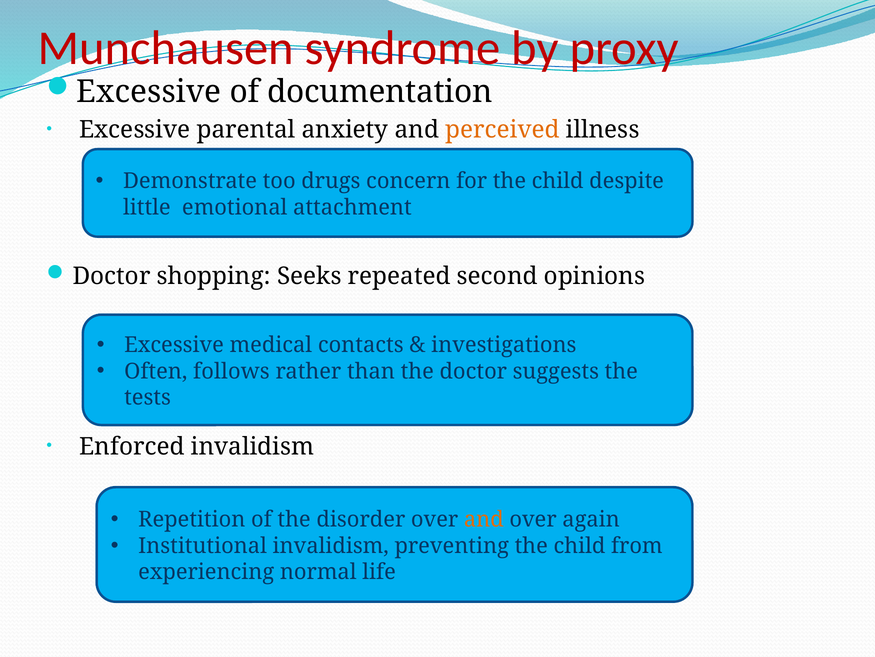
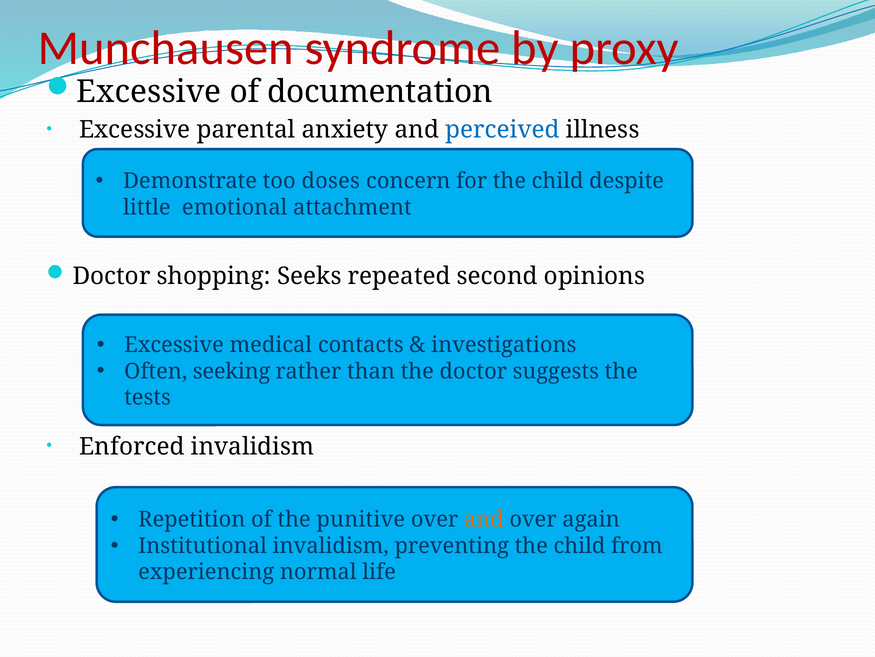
perceived colour: orange -> blue
drugs: drugs -> doses
follows: follows -> seeking
disorder: disorder -> punitive
